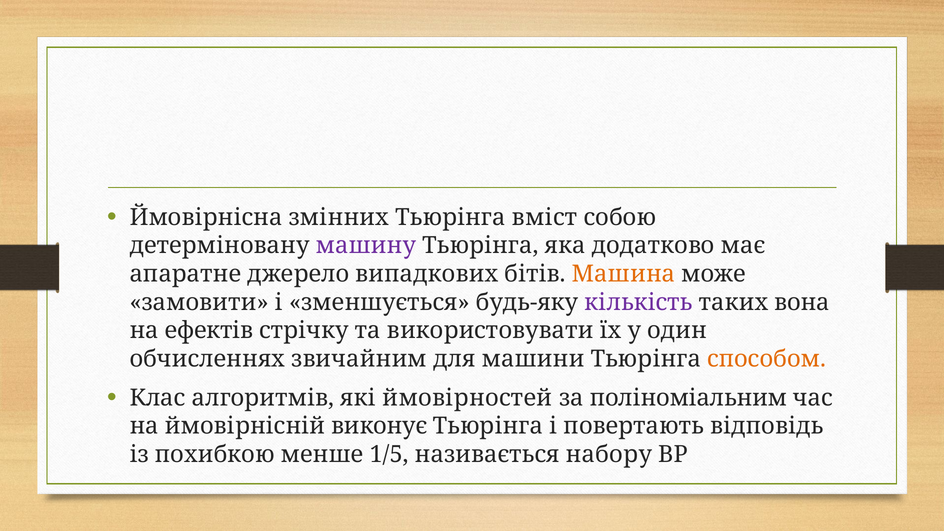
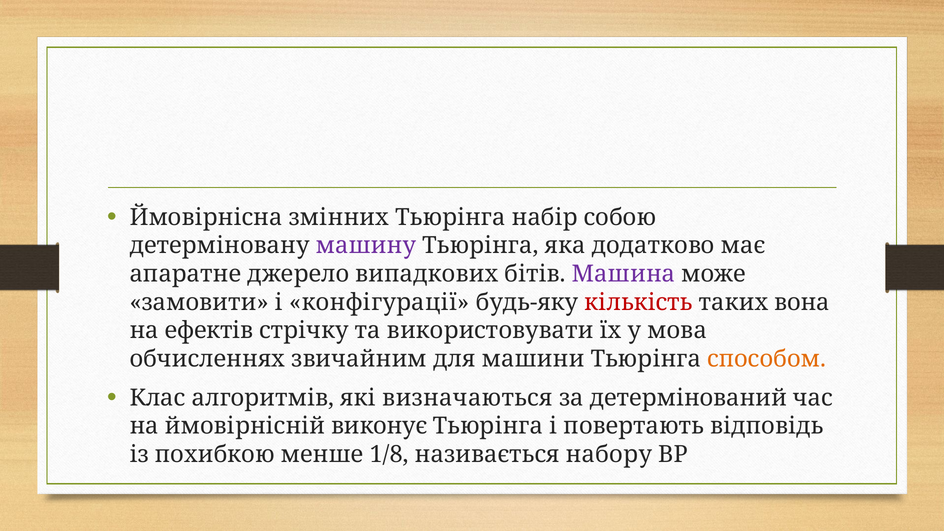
вміст: вміст -> набір
Машина colour: orange -> purple
зменшується: зменшується -> конфігурації
кількість colour: purple -> red
один: один -> мова
ймовірностей: ймовірностей -> визначаються
поліноміальним: поліноміальним -> детермінований
1/5: 1/5 -> 1/8
